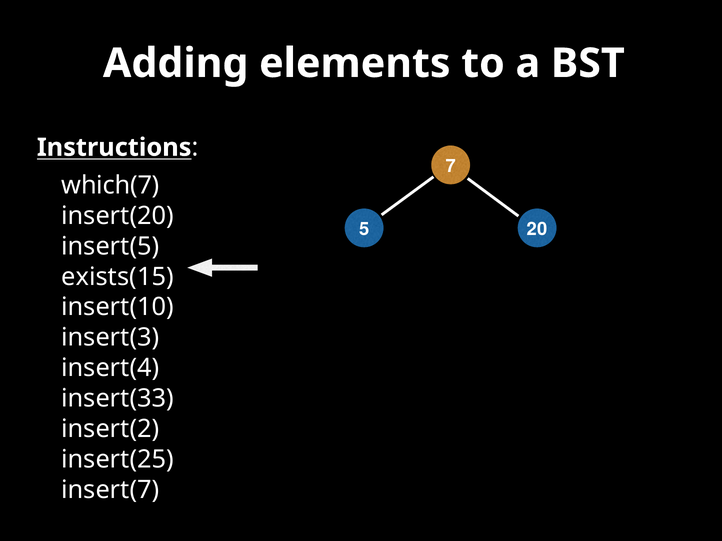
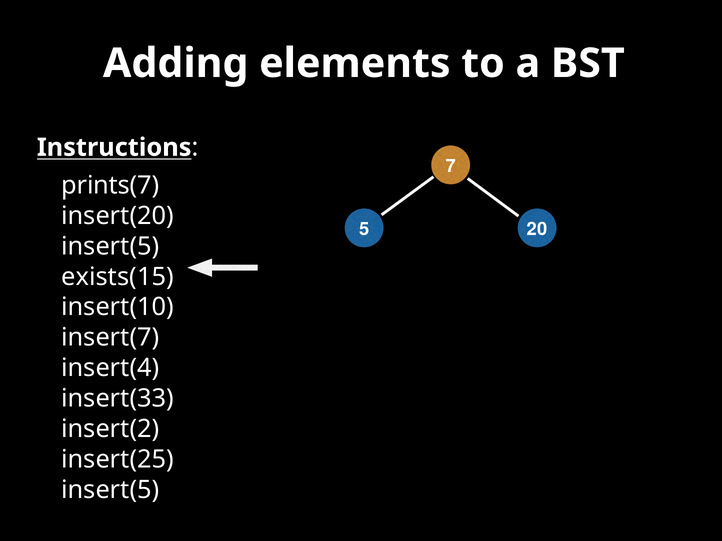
which(7: which(7 -> prints(7
insert(3: insert(3 -> insert(7
insert(7 at (110, 490): insert(7 -> insert(5
